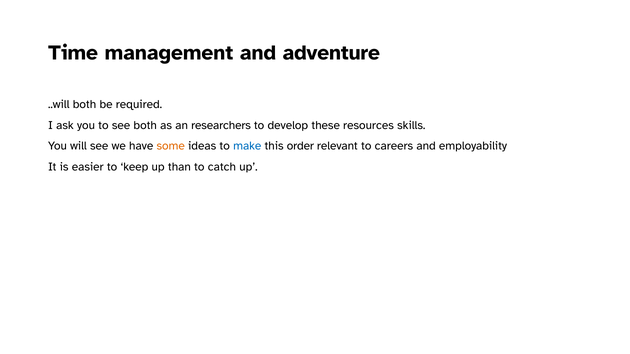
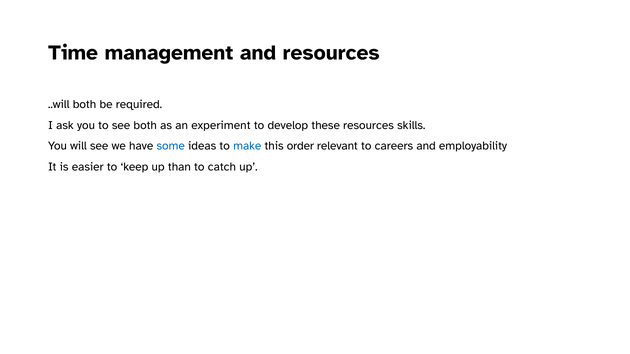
and adventure: adventure -> resources
researchers: researchers -> experiment
some colour: orange -> blue
